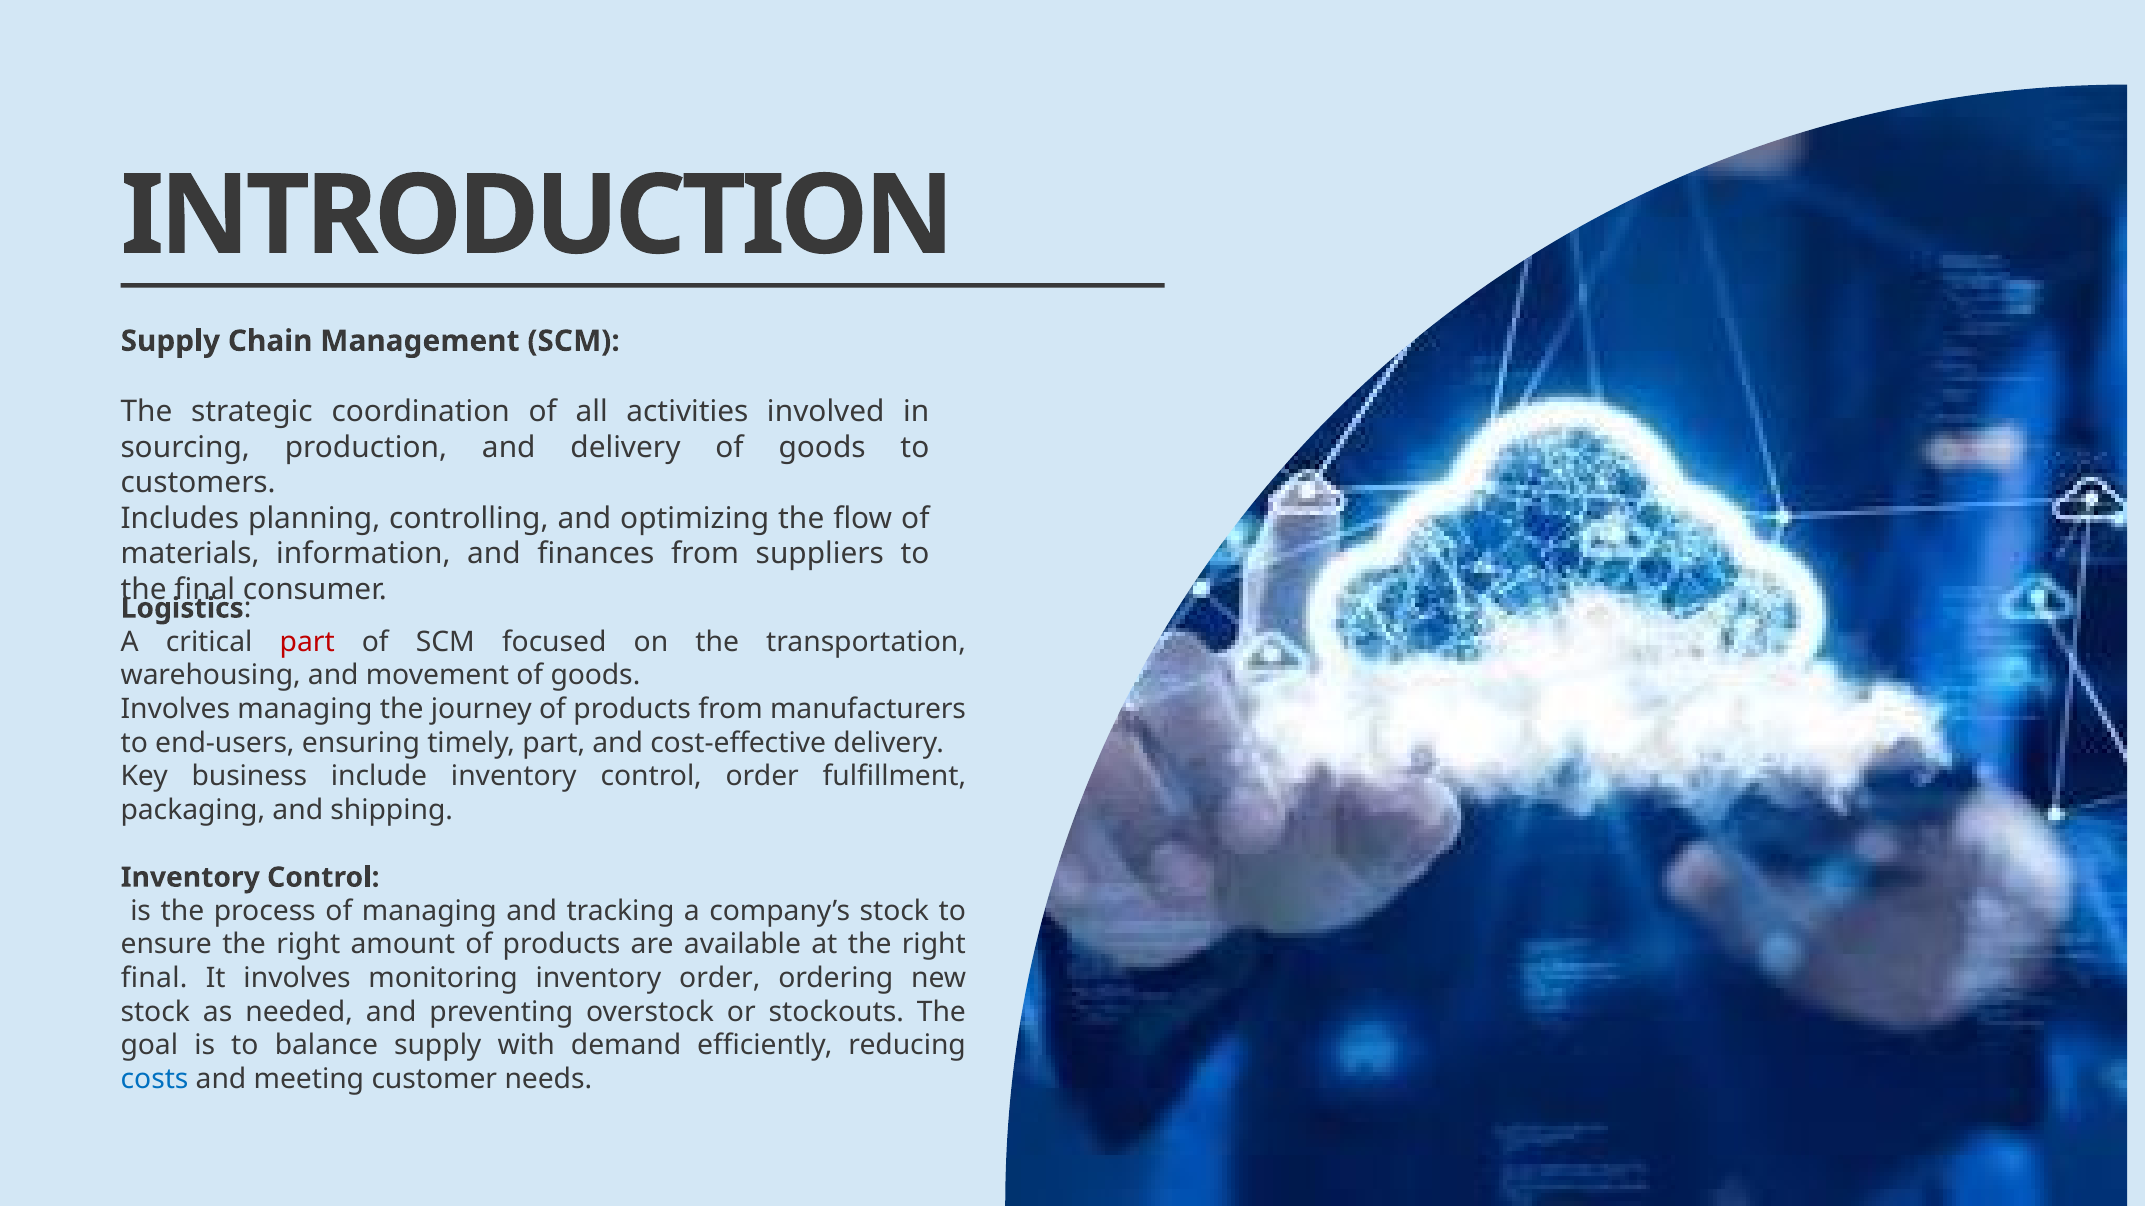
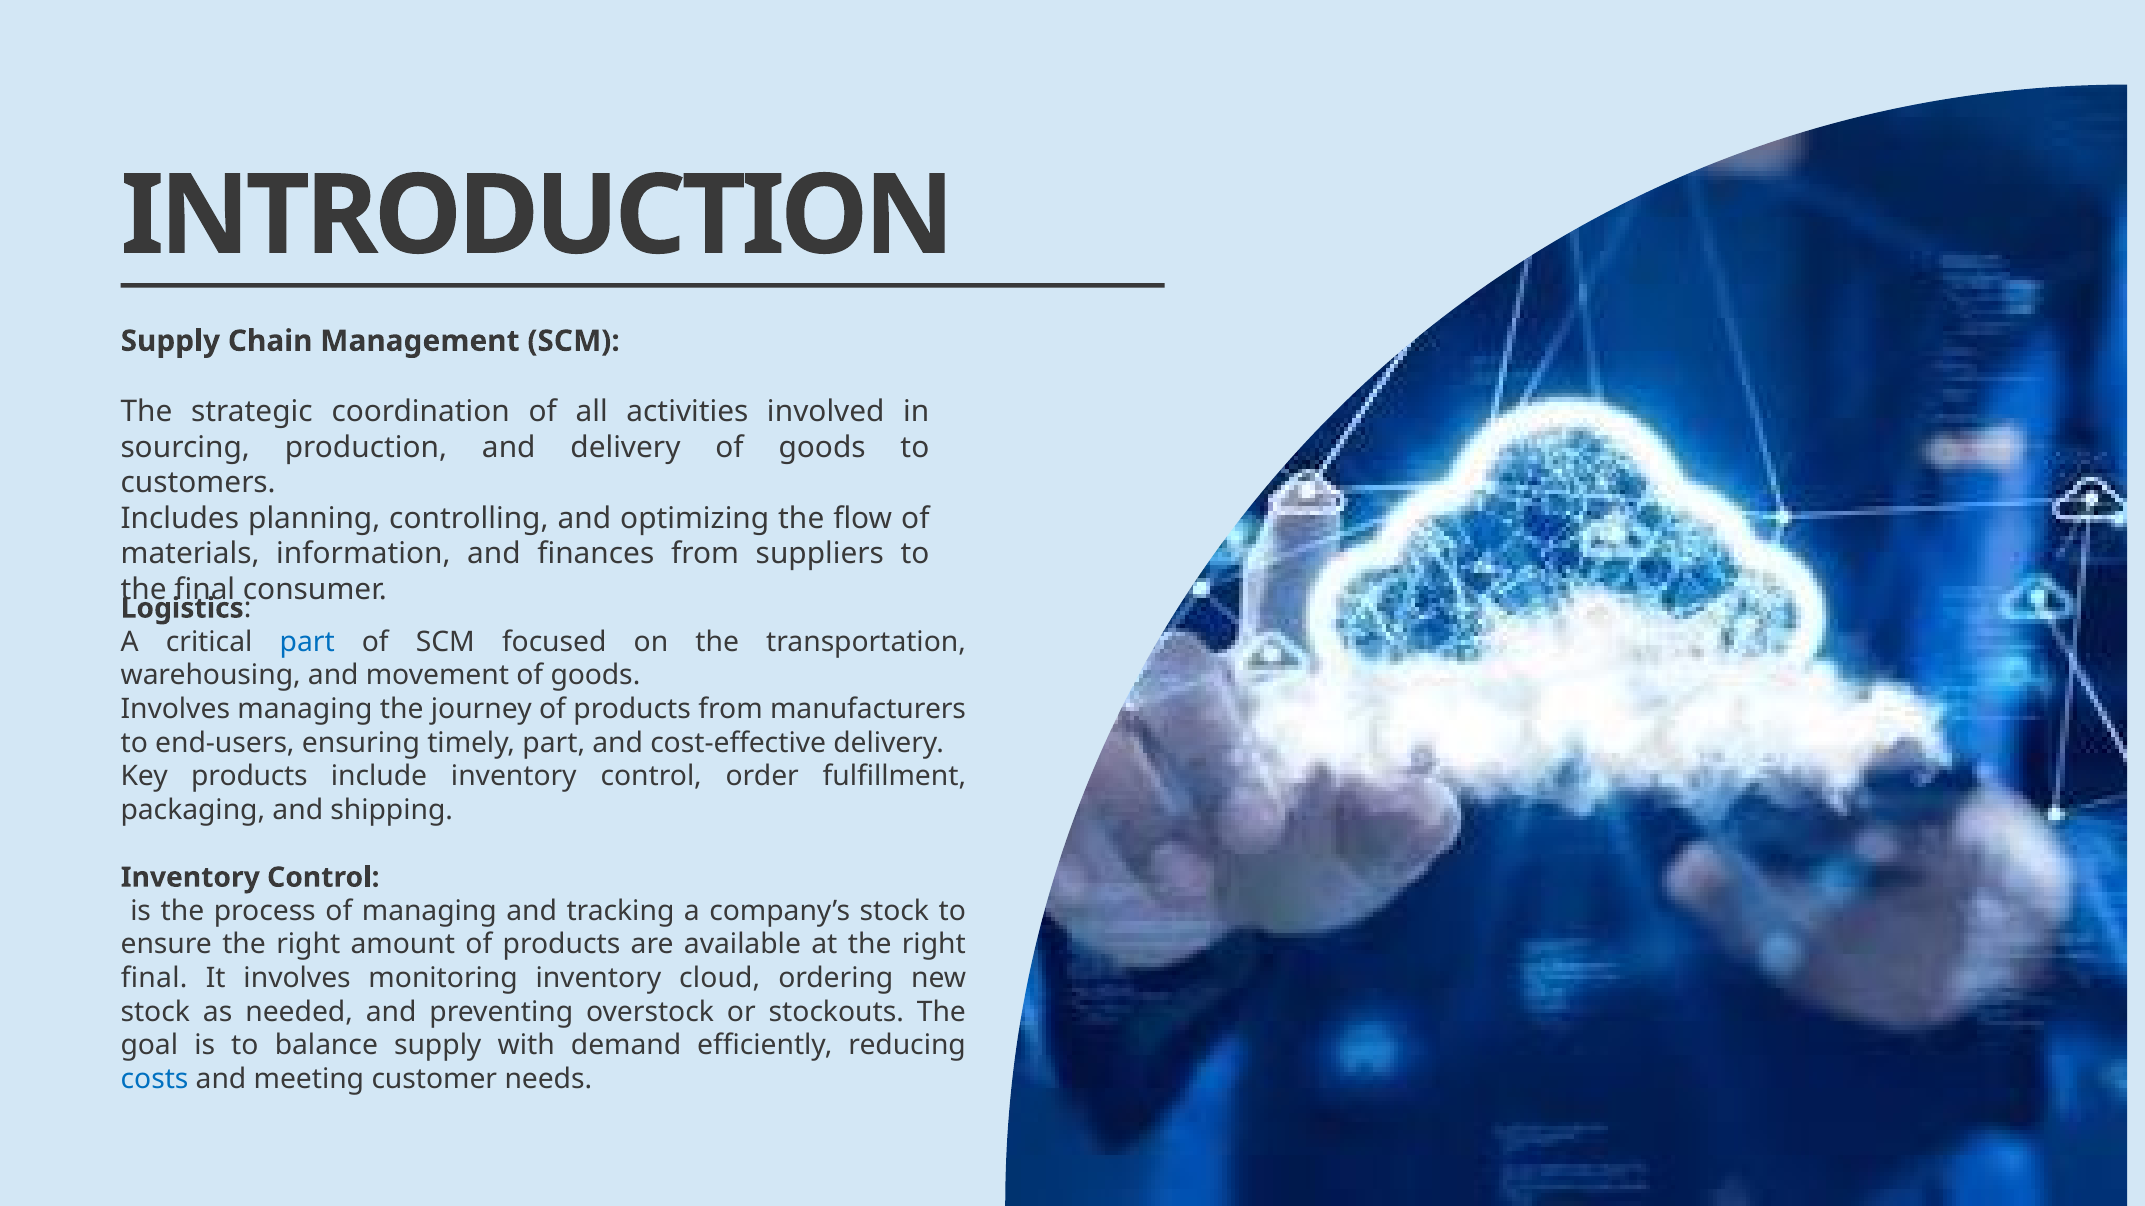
part at (307, 642) colour: red -> blue
Key business: business -> products
inventory order: order -> cloud
